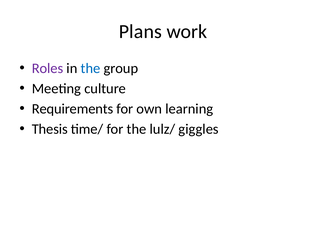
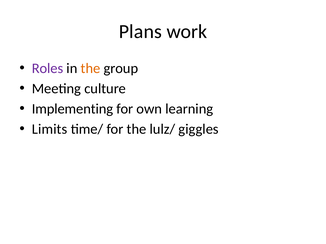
the at (91, 68) colour: blue -> orange
Requirements: Requirements -> Implementing
Thesis: Thesis -> Limits
